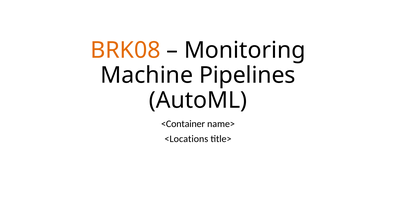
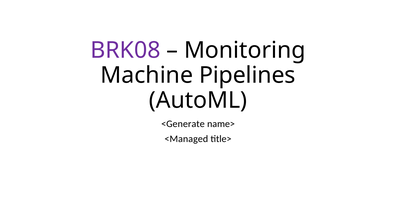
BRK08 colour: orange -> purple
<Container: <Container -> <Generate
<Locations: <Locations -> <Managed
